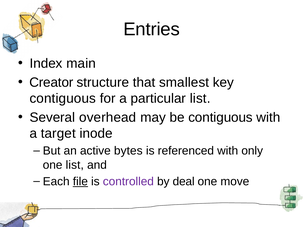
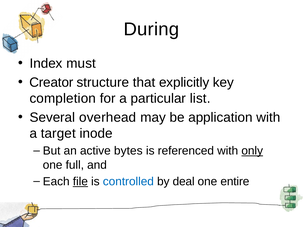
Entries: Entries -> During
main: main -> must
smallest: smallest -> explicitly
contiguous at (63, 99): contiguous -> completion
be contiguous: contiguous -> application
only underline: none -> present
one list: list -> full
controlled colour: purple -> blue
move: move -> entire
